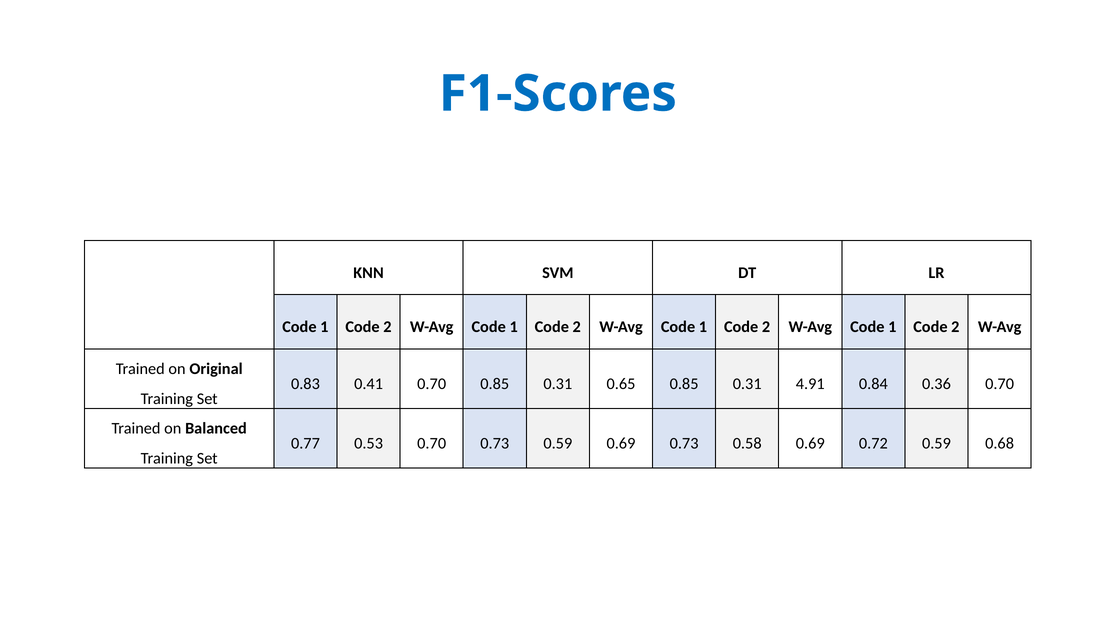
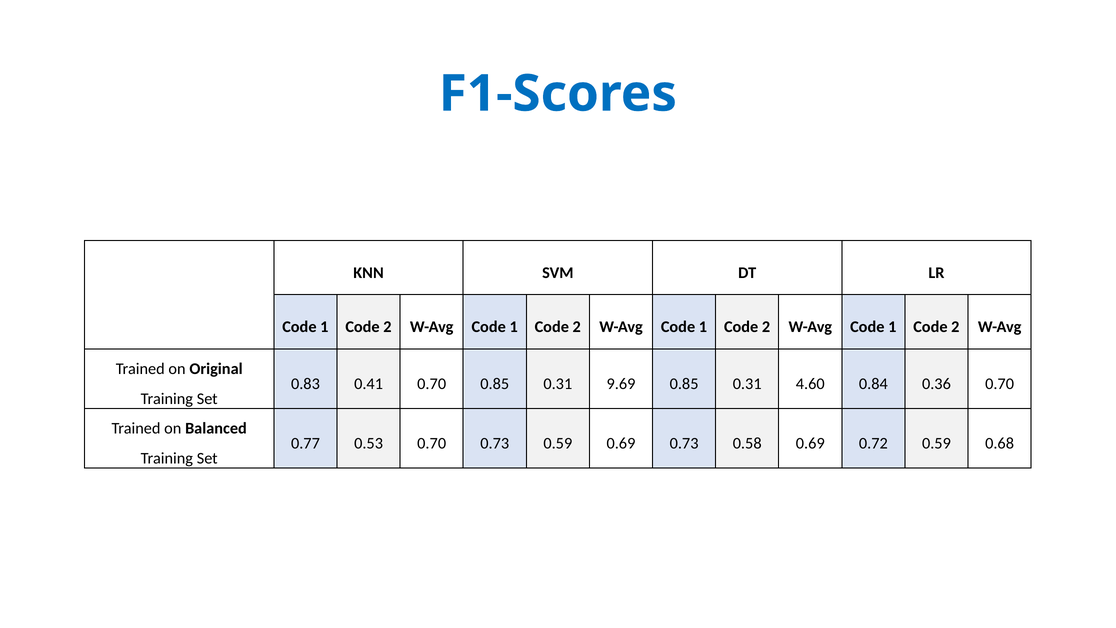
0.65: 0.65 -> 9.69
4.91: 4.91 -> 4.60
